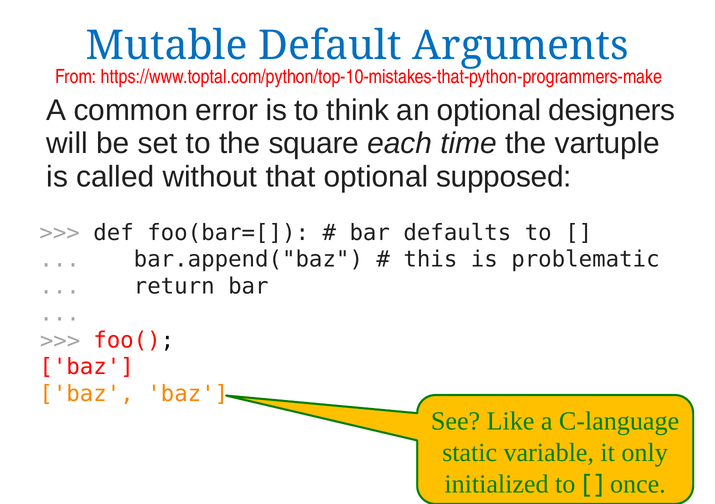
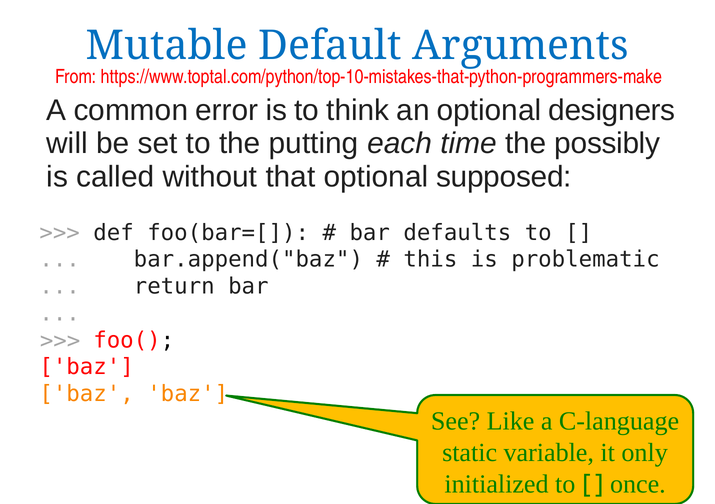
square: square -> putting
vartuple: vartuple -> possibly
